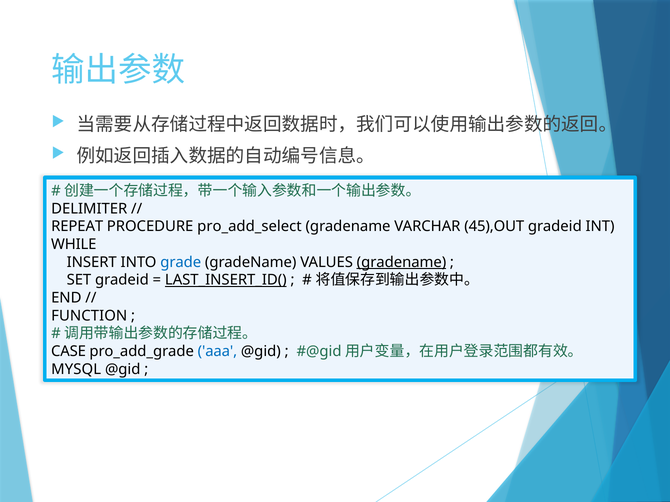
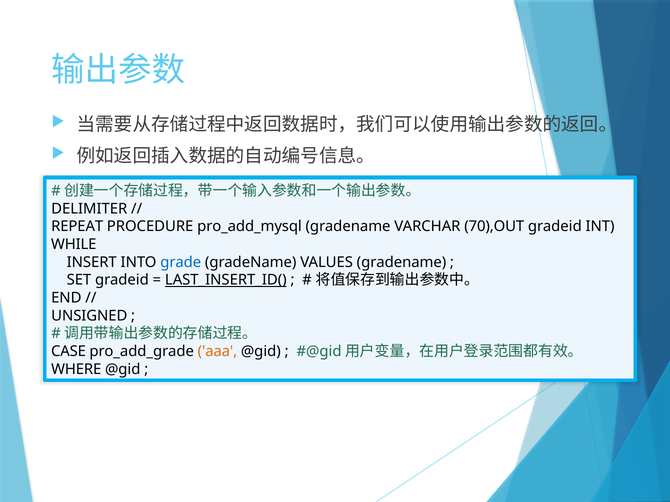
pro_add_select: pro_add_select -> pro_add_mysql
45),OUT: 45),OUT -> 70),OUT
gradename at (401, 262) underline: present -> none
FUNCTION: FUNCTION -> UNSIGNED
aaa colour: blue -> orange
MYSQL: MYSQL -> WHERE
